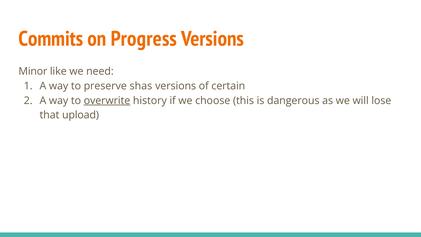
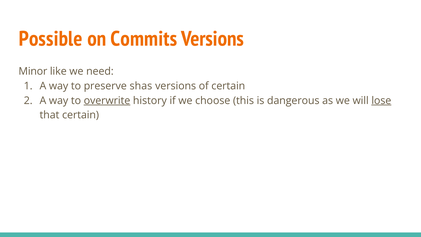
Commits: Commits -> Possible
Progress: Progress -> Commits
lose underline: none -> present
that upload: upload -> certain
